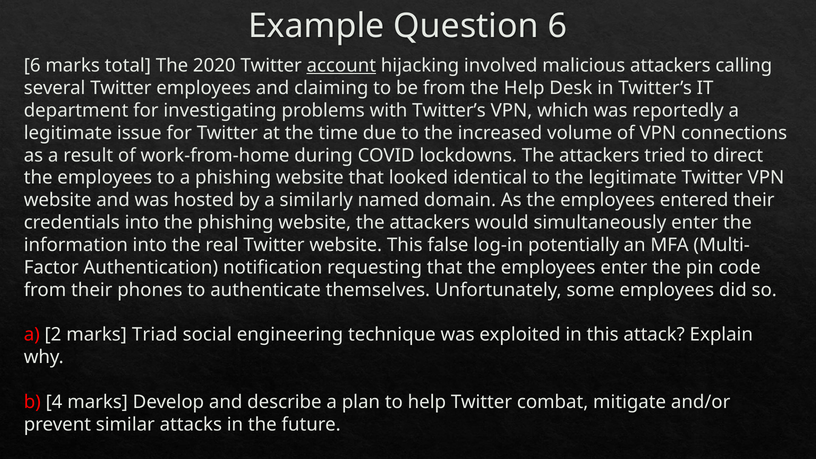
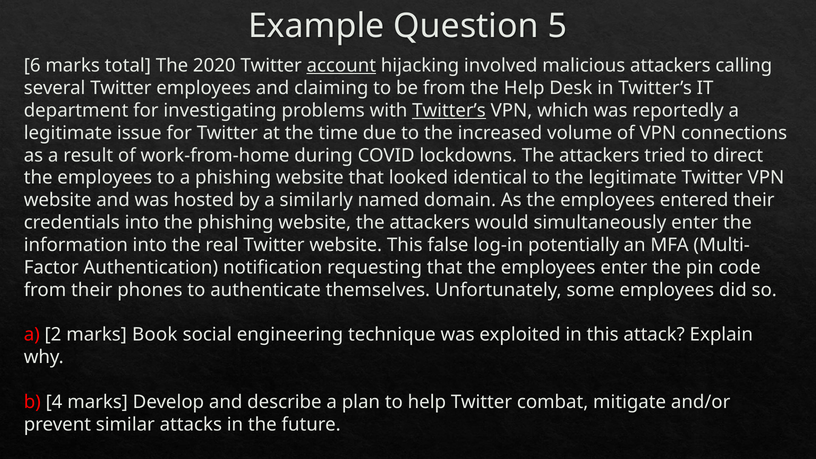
Question 6: 6 -> 5
Twitter’s at (449, 110) underline: none -> present
Triad: Triad -> Book
